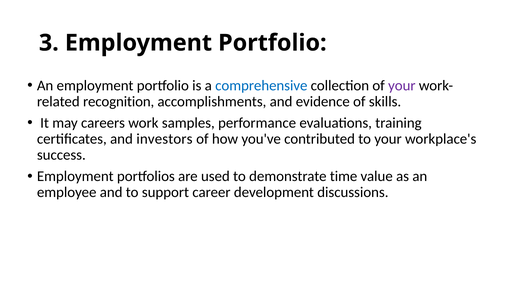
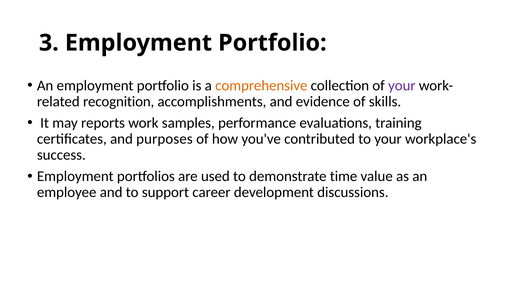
comprehensive colour: blue -> orange
careers: careers -> reports
investors: investors -> purposes
